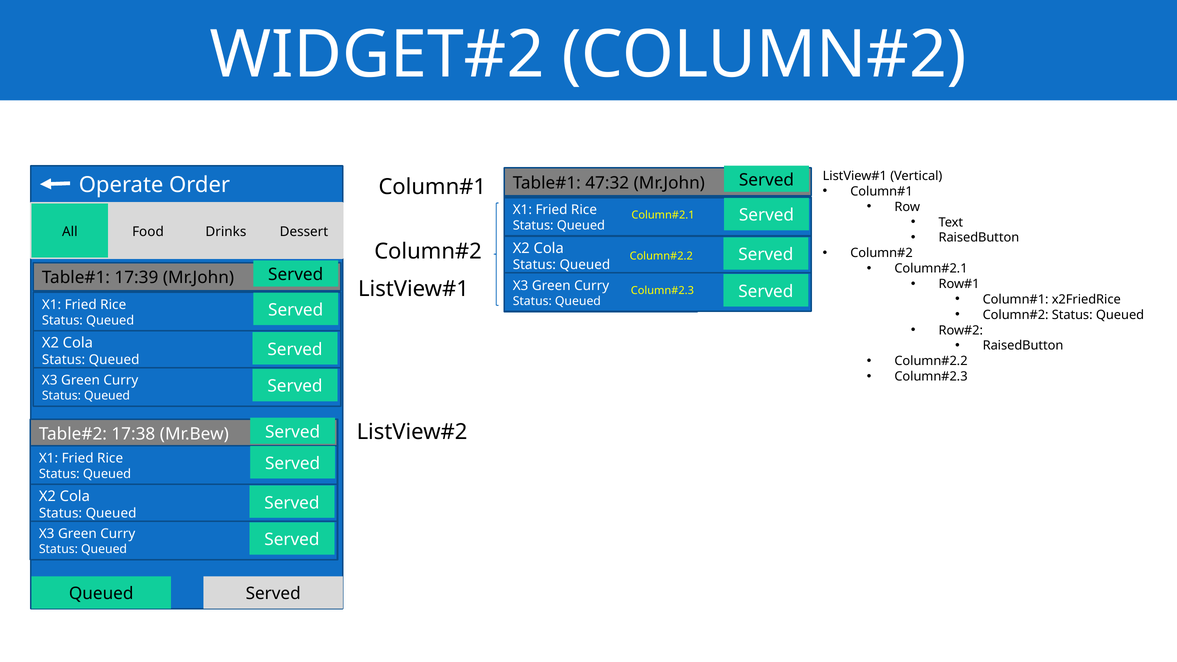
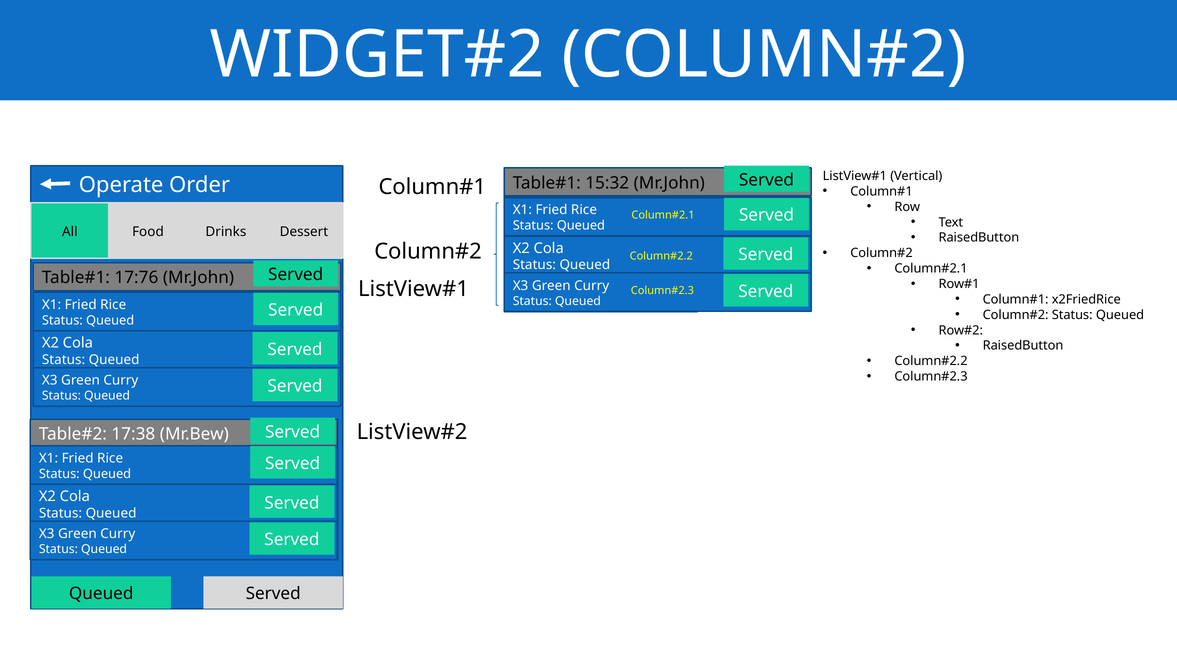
47:32: 47:32 -> 15:32
17:39: 17:39 -> 17:76
